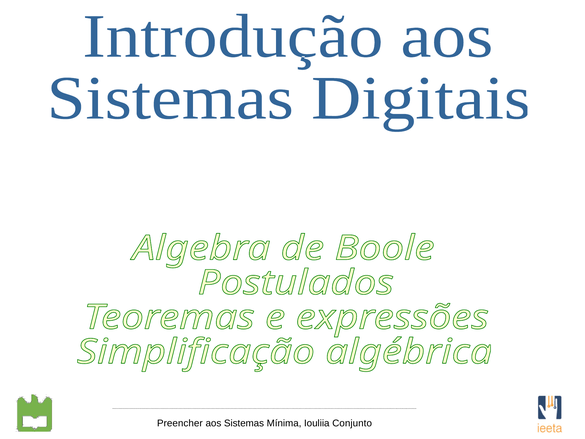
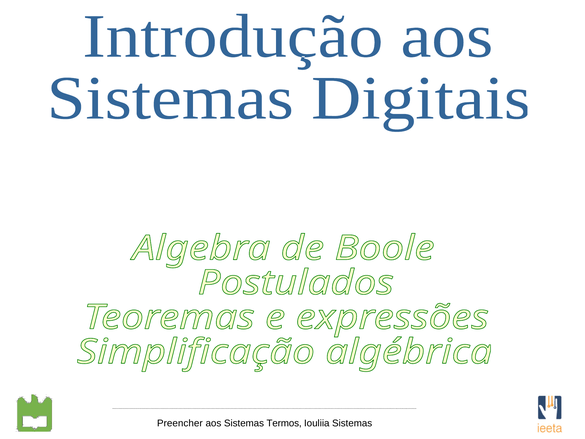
Mínima: Mínima -> Termos
Iouliia Conjunto: Conjunto -> Sistemas
